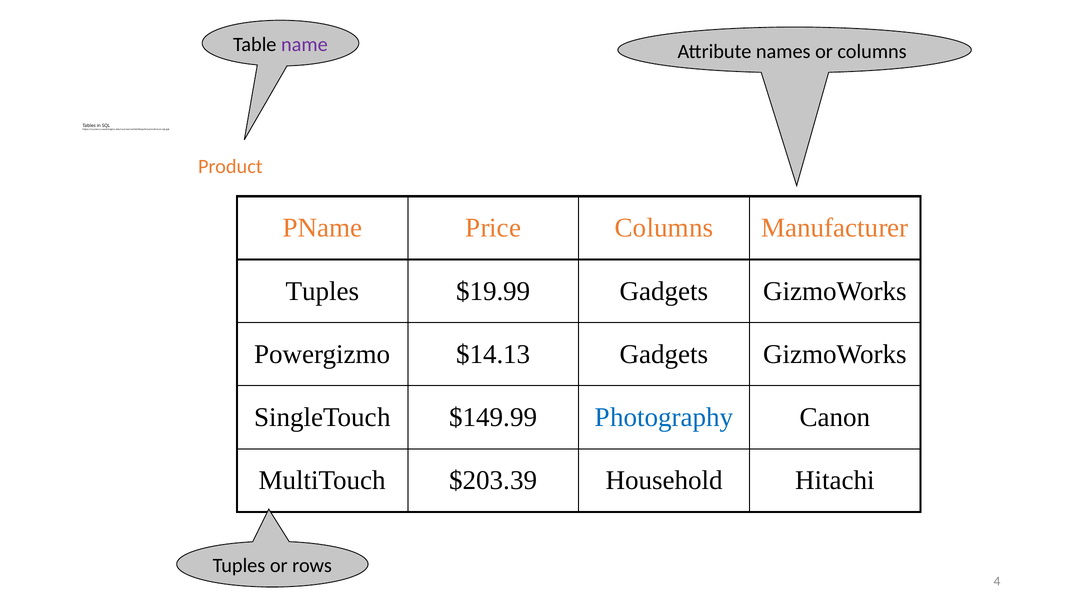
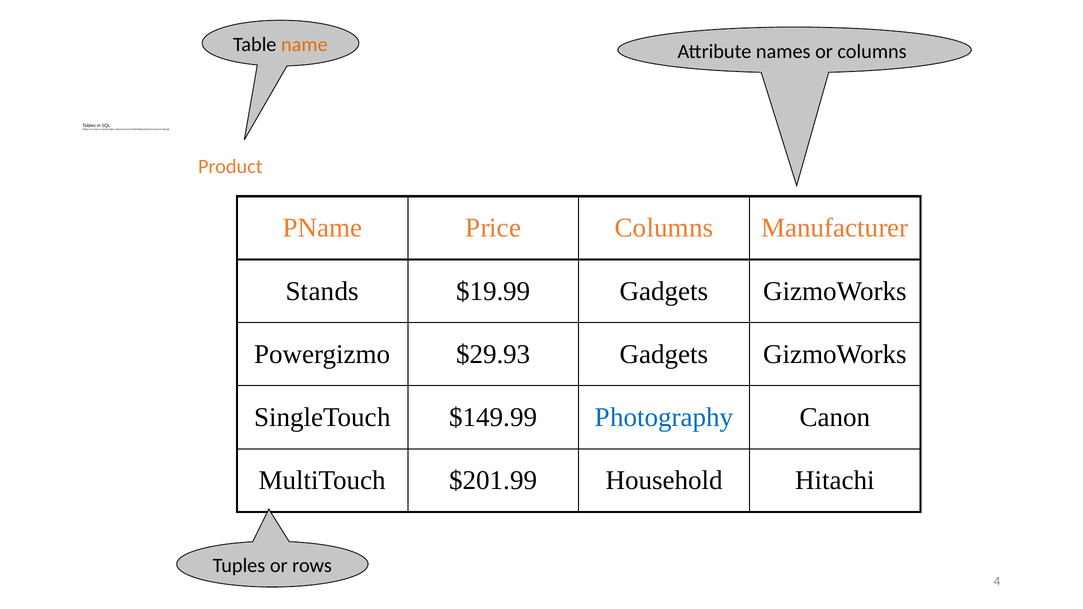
name colour: purple -> orange
Tuples at (322, 291): Tuples -> Stands
$14.13: $14.13 -> $29.93
$203.39: $203.39 -> $201.99
